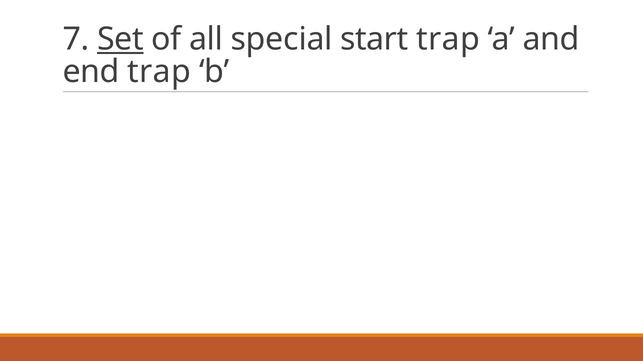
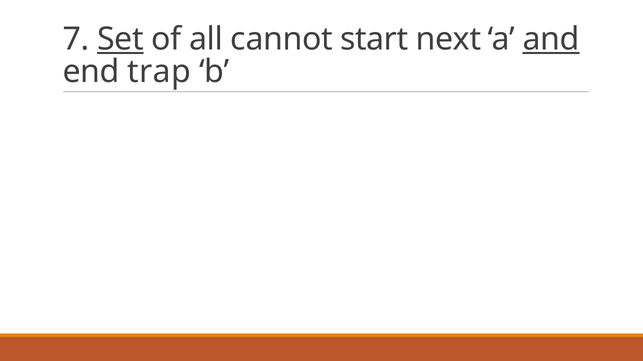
special: special -> cannot
start trap: trap -> next
and underline: none -> present
